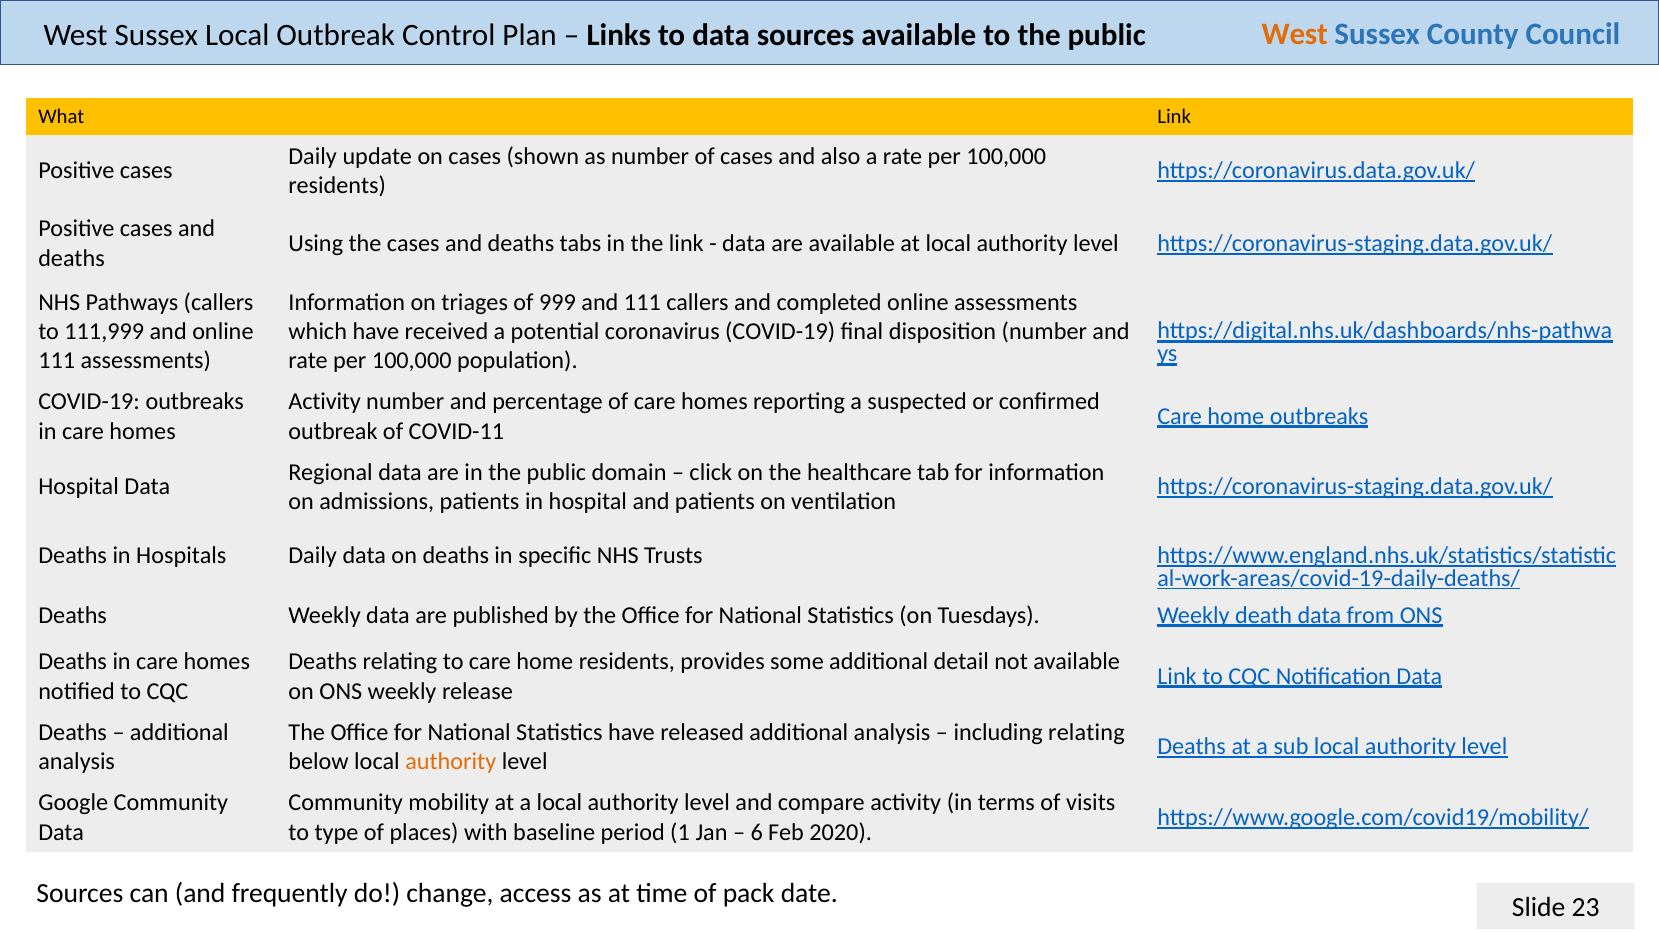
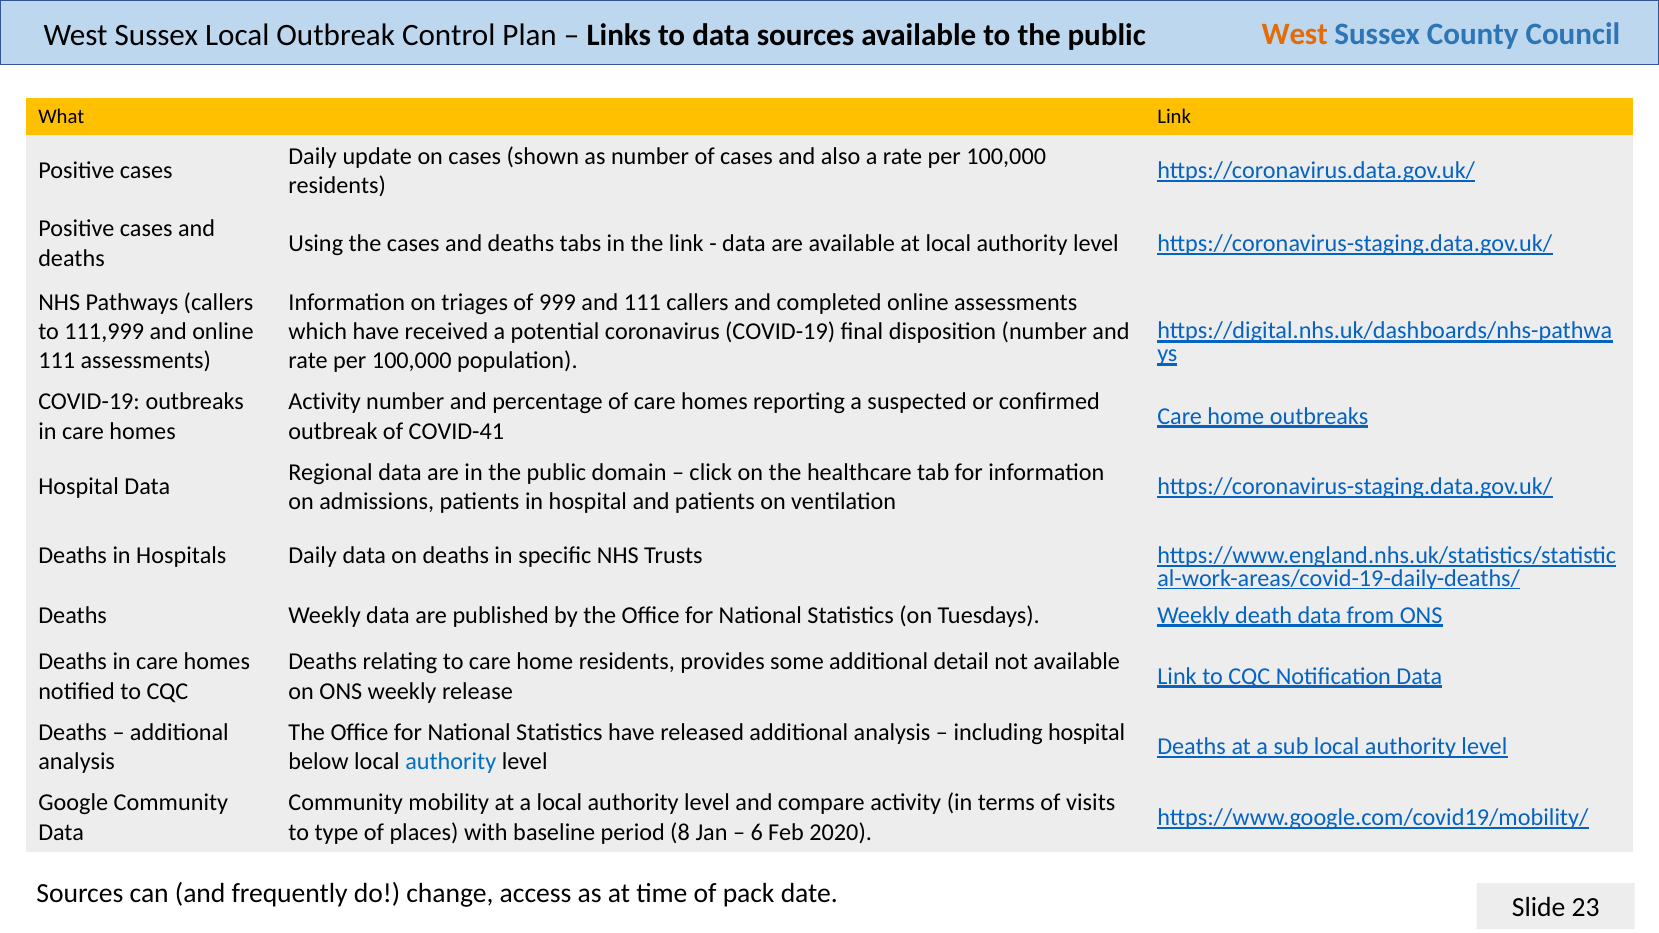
COVID-11: COVID-11 -> COVID-41
including relating: relating -> hospital
authority at (451, 762) colour: orange -> blue
1: 1 -> 8
